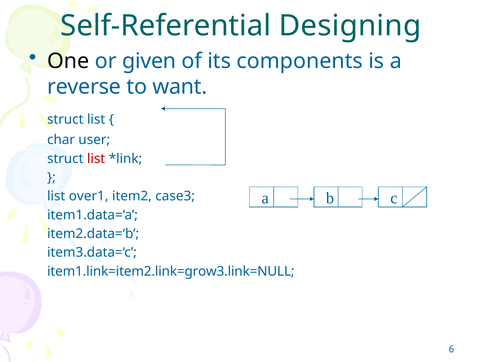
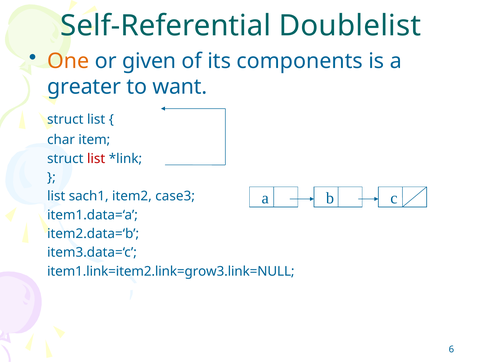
Designing: Designing -> Doublelist
One colour: black -> orange
reverse: reverse -> greater
user: user -> item
over1: over1 -> sach1
